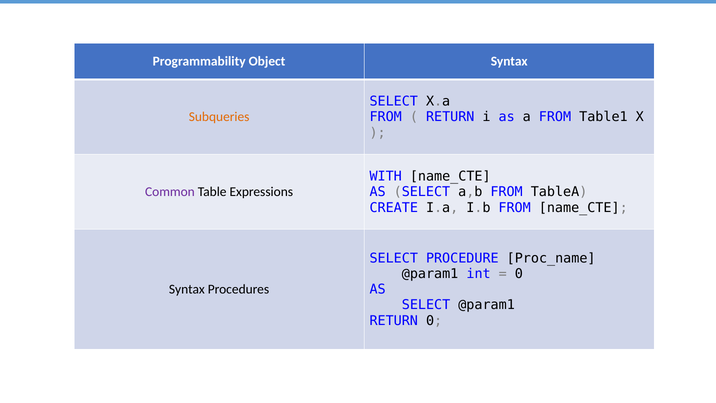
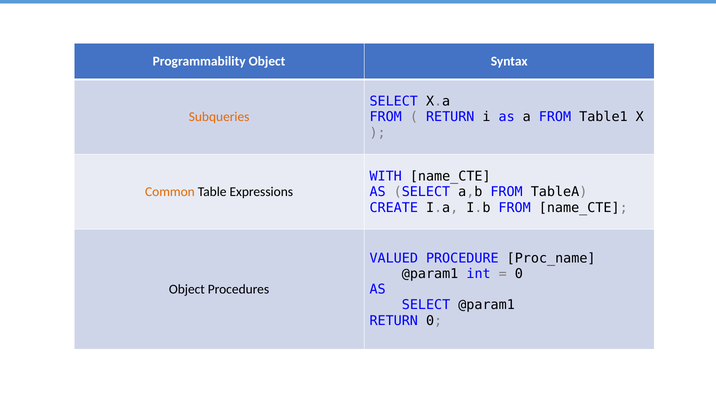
Common colour: purple -> orange
SELECT at (394, 258): SELECT -> VALUED
Syntax at (187, 289): Syntax -> Object
